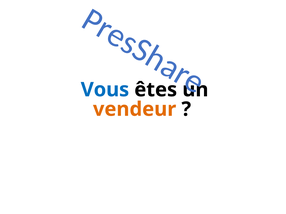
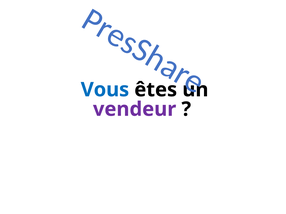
vendeur colour: orange -> purple
